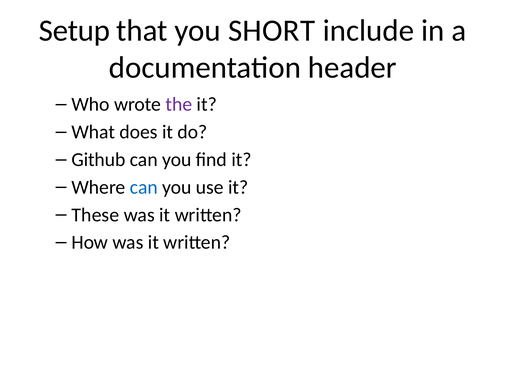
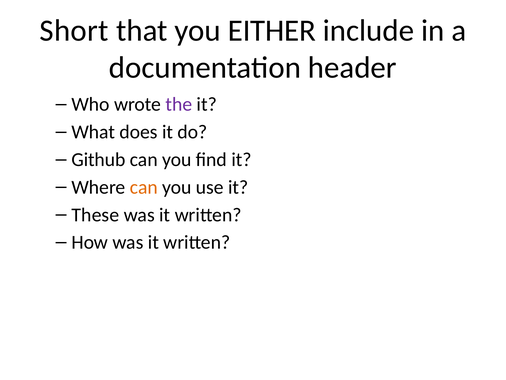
Setup: Setup -> Short
SHORT: SHORT -> EITHER
can at (144, 187) colour: blue -> orange
